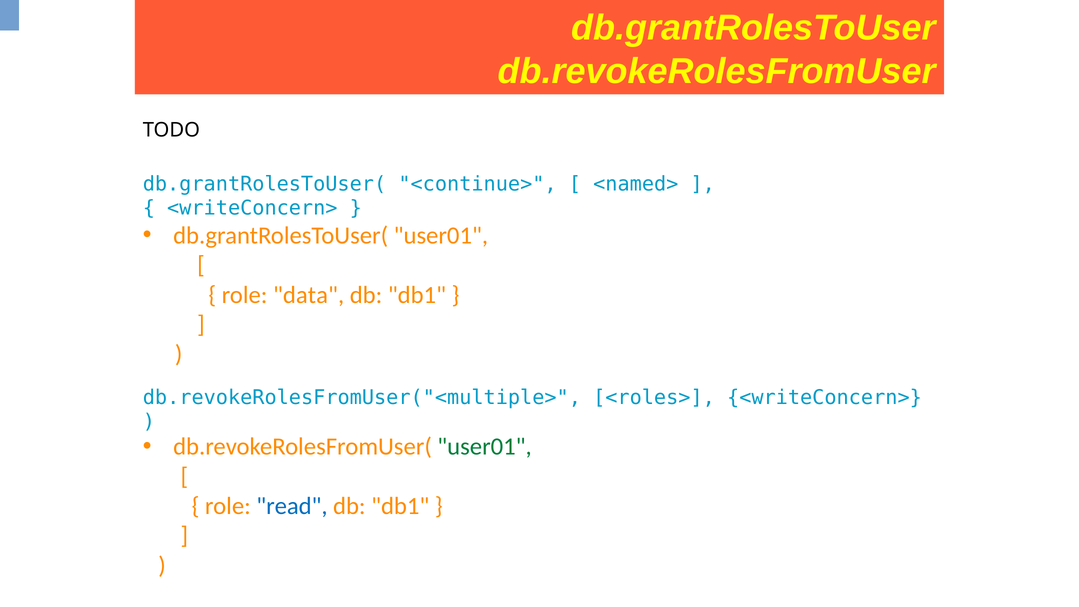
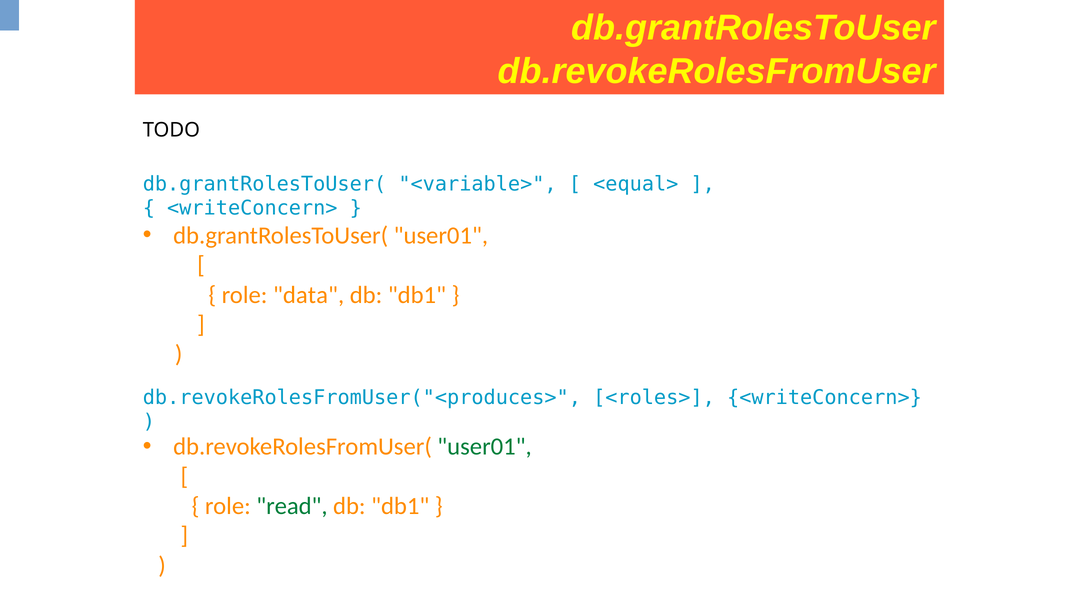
<continue>: <continue> -> <variable>
<named>: <named> -> <equal>
db.revokeRolesFromUser("<multiple>: db.revokeRolesFromUser("<multiple> -> db.revokeRolesFromUser("<produces>
read colour: blue -> green
